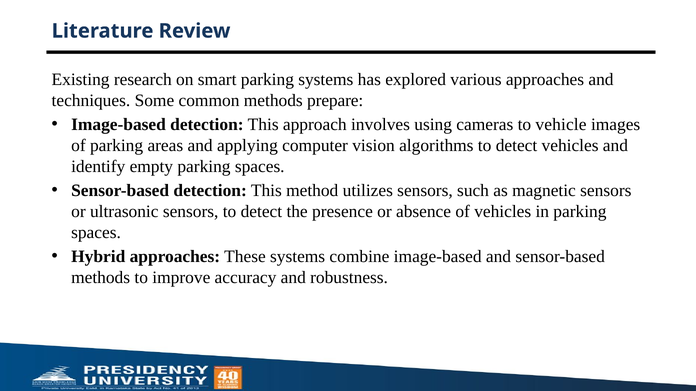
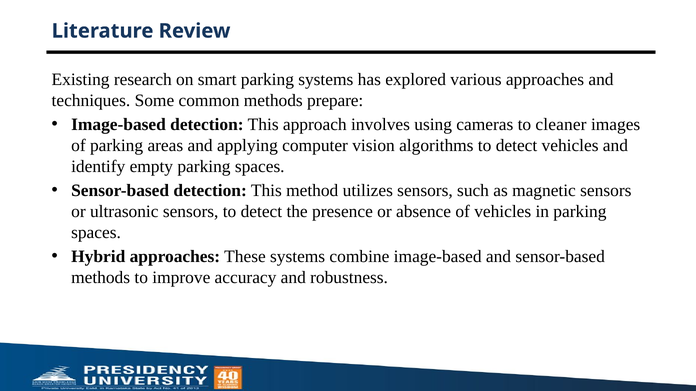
vehicle: vehicle -> cleaner
